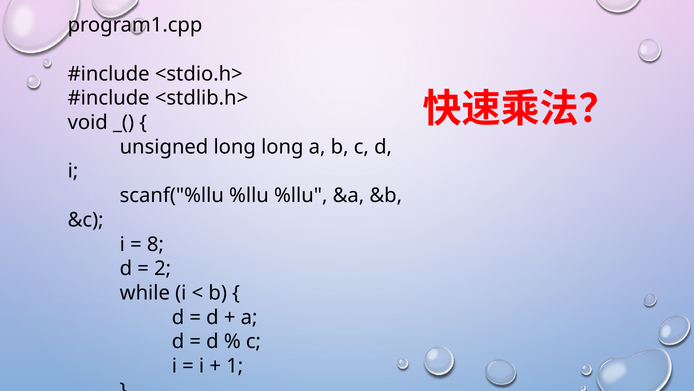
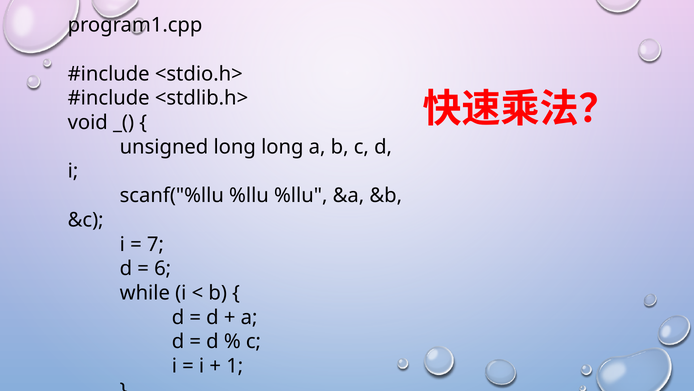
8: 8 -> 7
2: 2 -> 6
